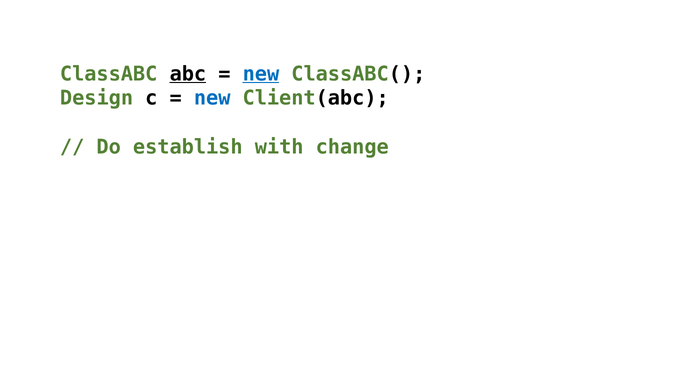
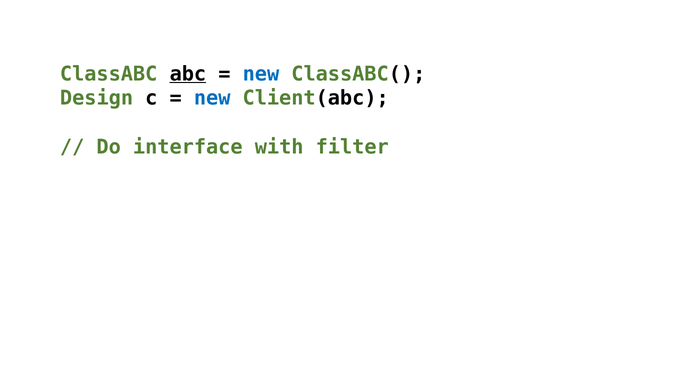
new at (261, 74) underline: present -> none
establish: establish -> interface
change: change -> filter
